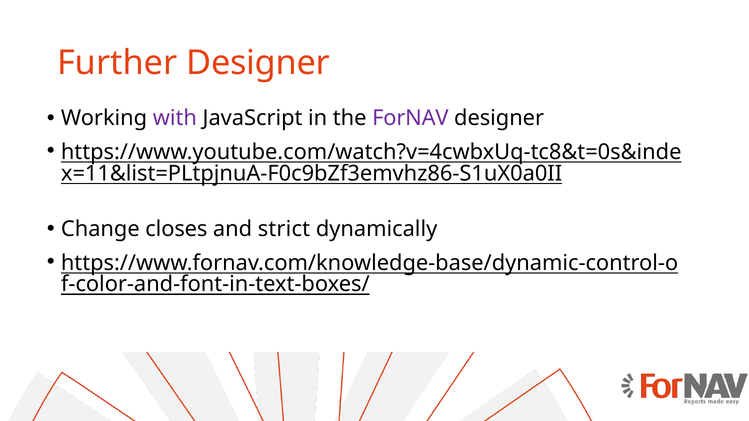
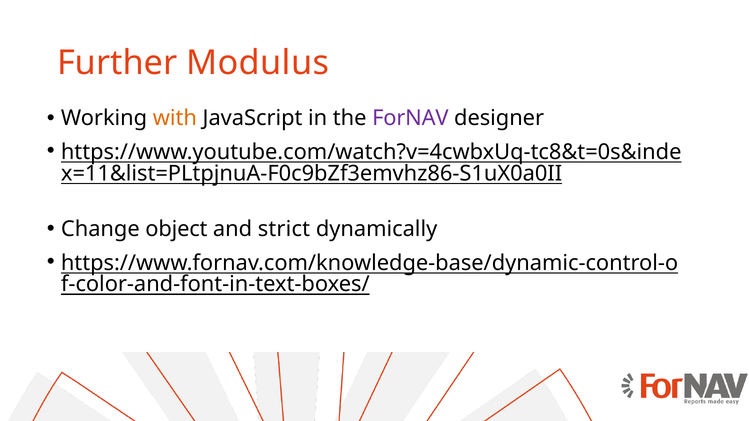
Further Designer: Designer -> Modulus
with colour: purple -> orange
closes: closes -> object
